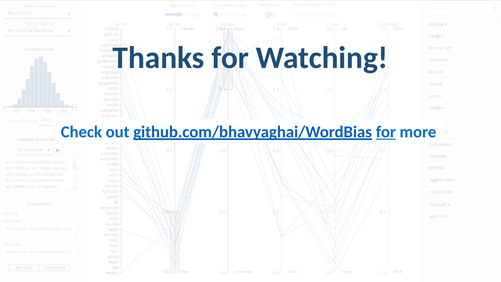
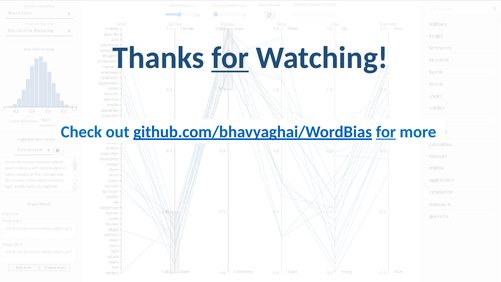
for at (230, 58) underline: none -> present
